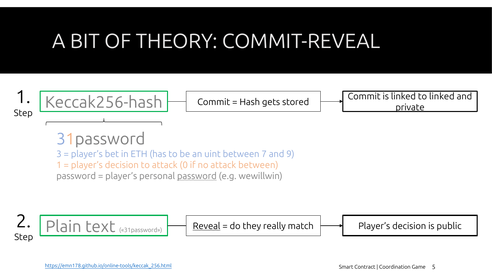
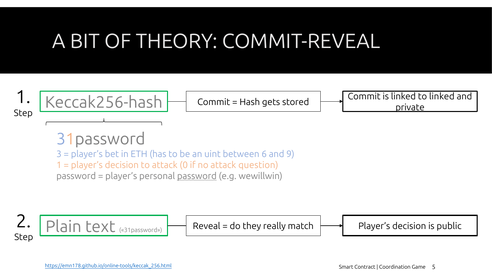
7: 7 -> 6
attack between: between -> question
Reveal underline: present -> none
